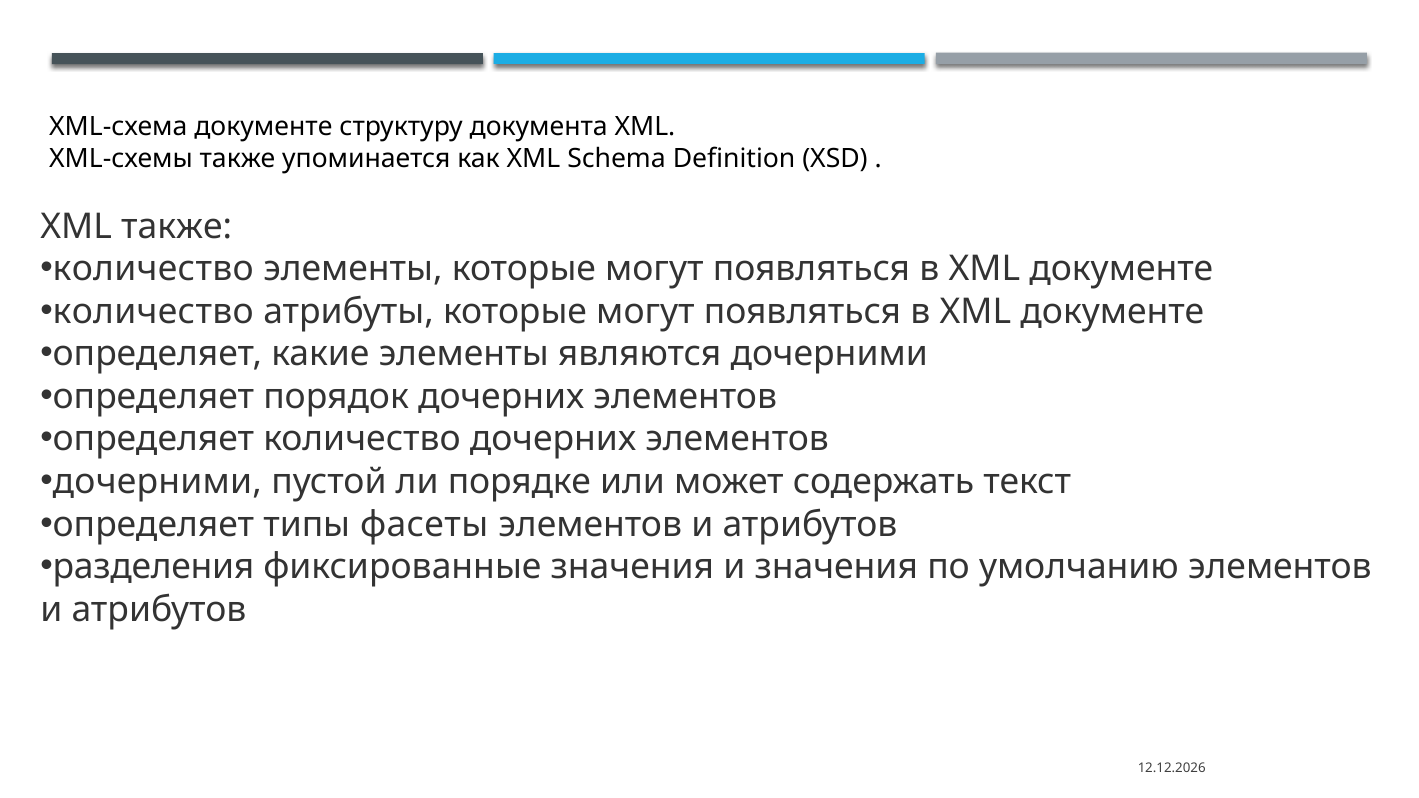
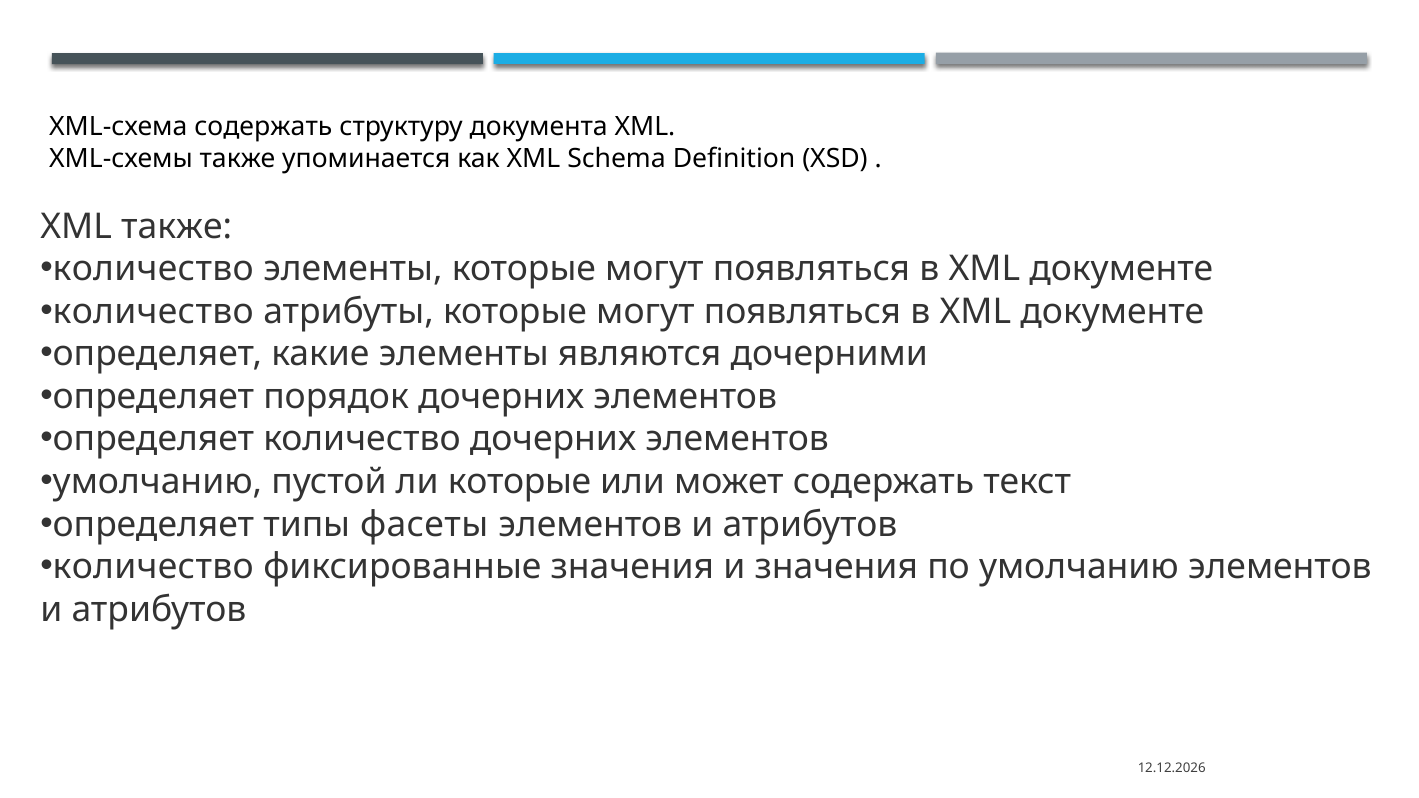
XML-схема документе: документе -> содержать
дочерними at (157, 482): дочерними -> умолчанию
ли порядке: порядке -> которые
разделения at (154, 567): разделения -> количество
